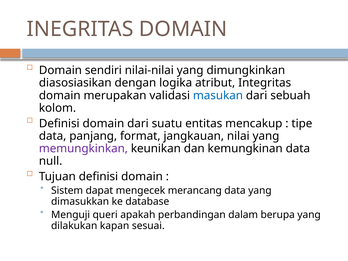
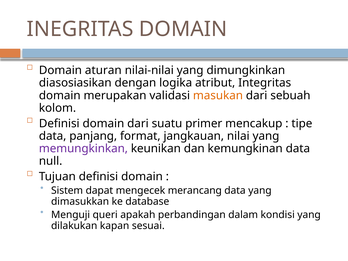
sendiri: sendiri -> aturan
masukan colour: blue -> orange
entitas: entitas -> primer
berupa: berupa -> kondisi
